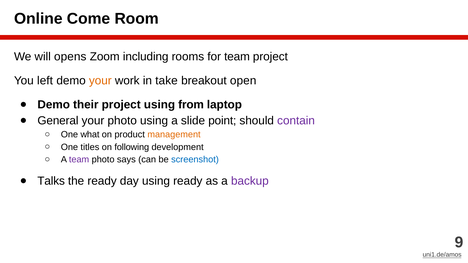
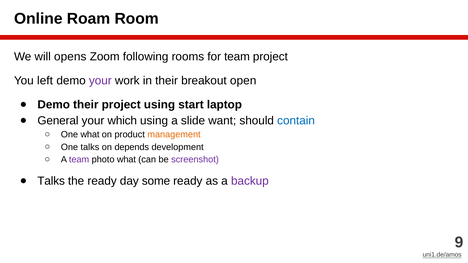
Come: Come -> Roam
including: including -> following
your at (100, 81) colour: orange -> purple
in take: take -> their
from: from -> start
your photo: photo -> which
point: point -> want
contain colour: purple -> blue
One titles: titles -> talks
following: following -> depends
photo says: says -> what
screenshot colour: blue -> purple
day using: using -> some
